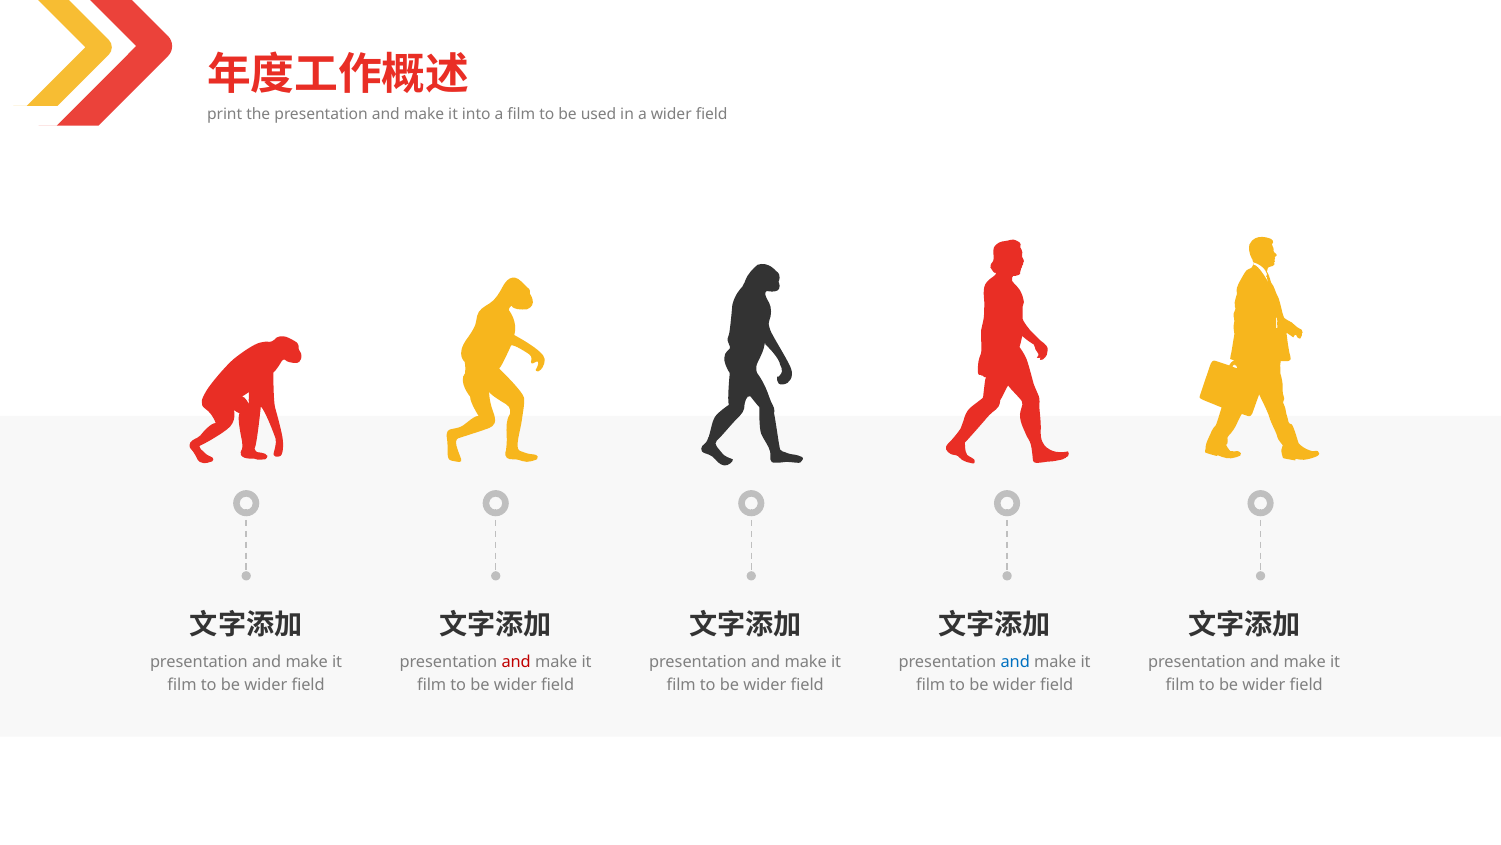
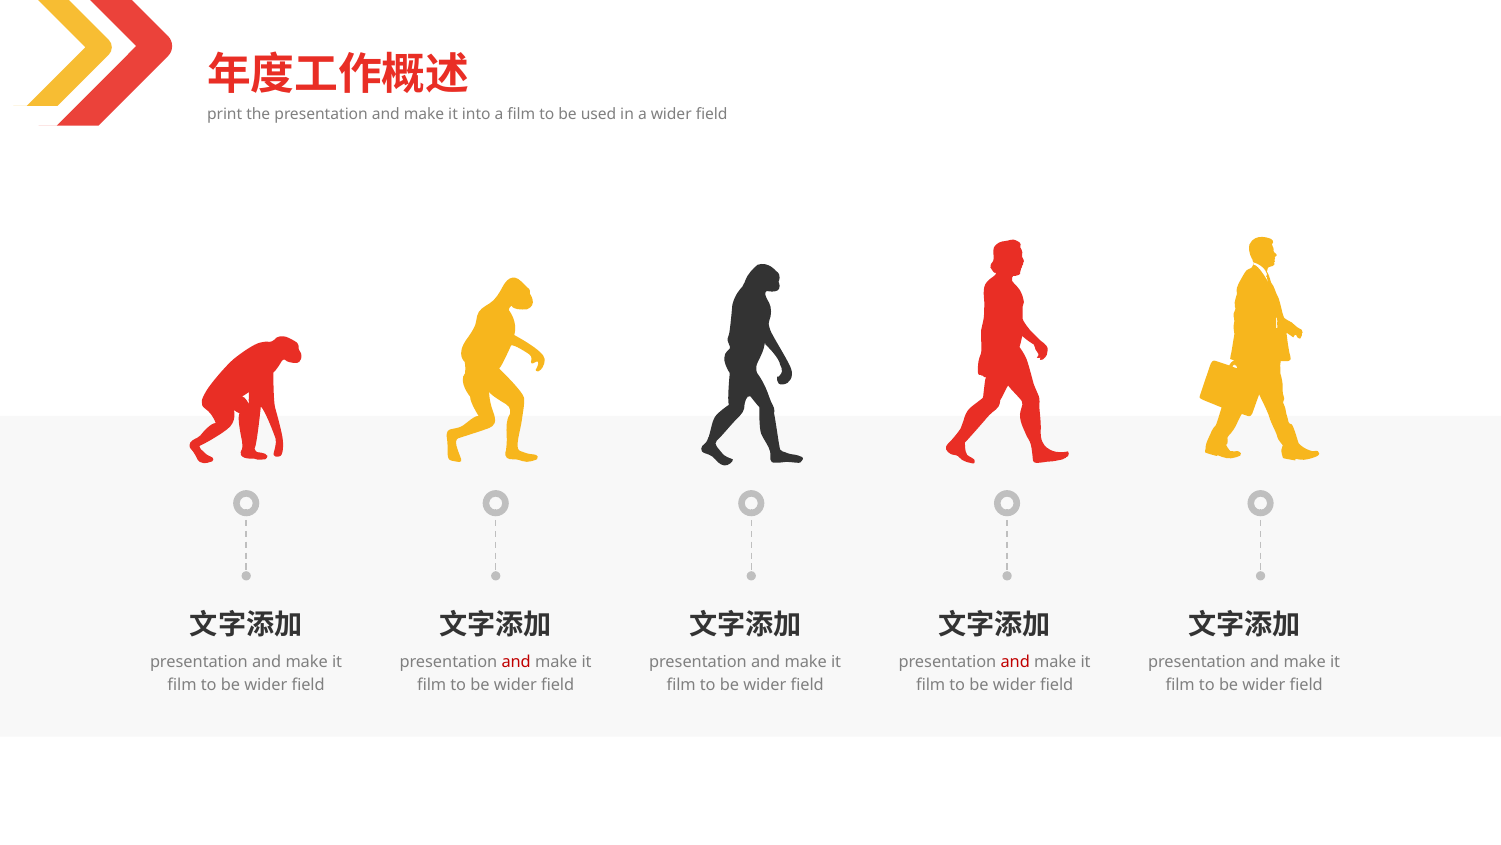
and at (1015, 662) colour: blue -> red
